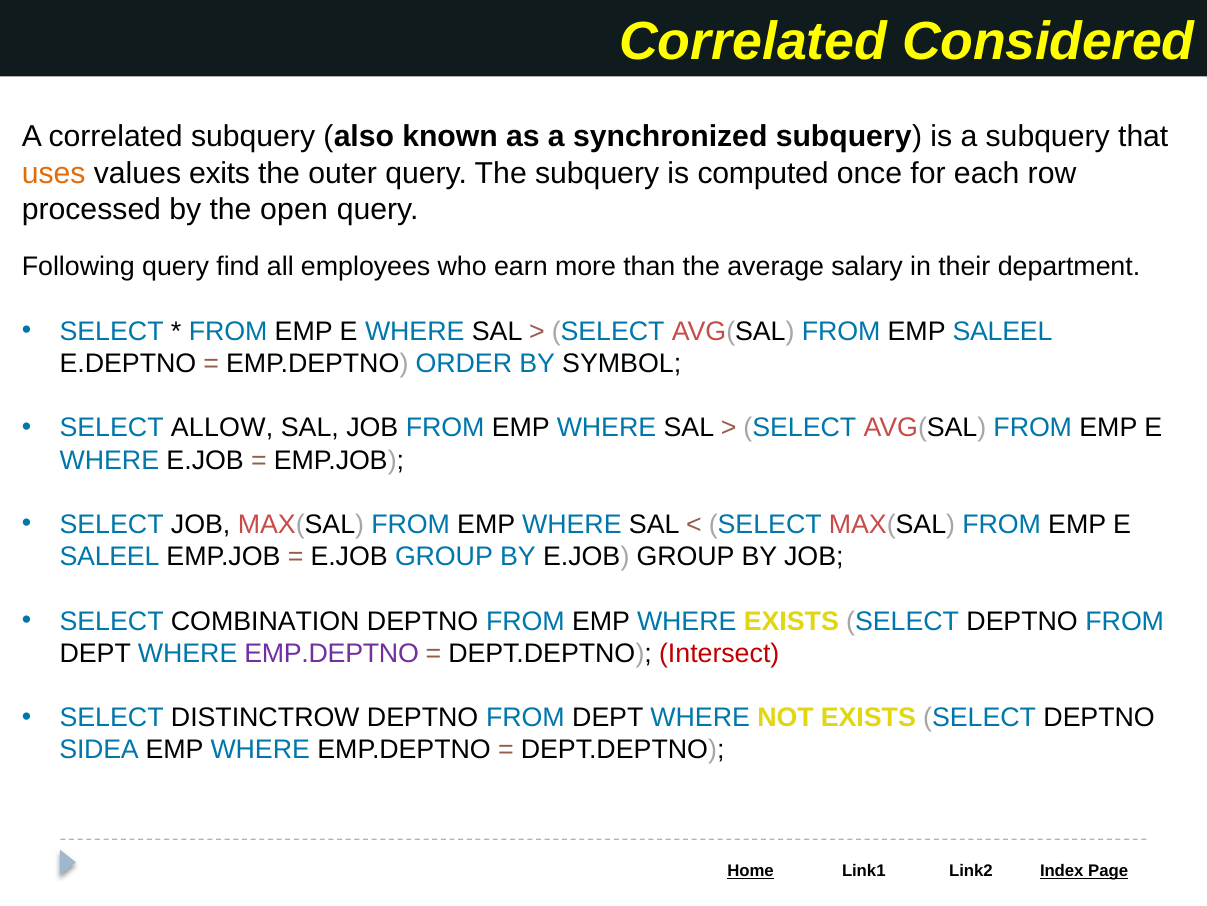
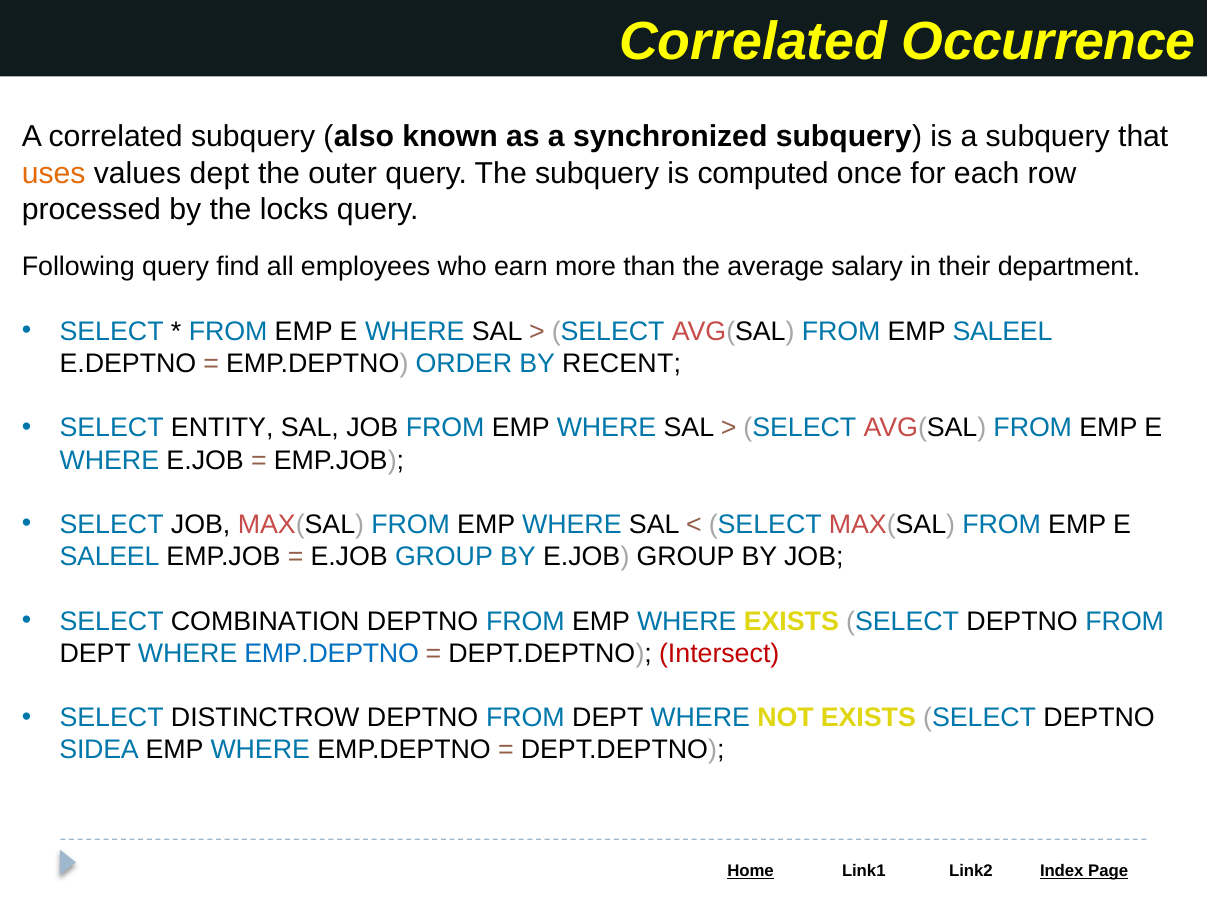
Considered: Considered -> Occurrence
values exits: exits -> dept
open: open -> locks
SYMBOL: SYMBOL -> RECENT
ALLOW: ALLOW -> ENTITY
EMP.DEPTNO at (332, 653) colour: purple -> blue
